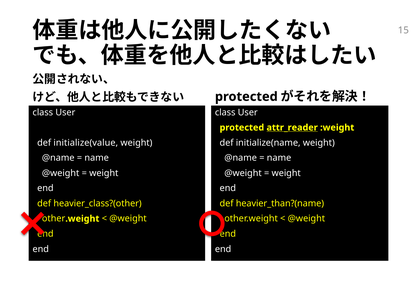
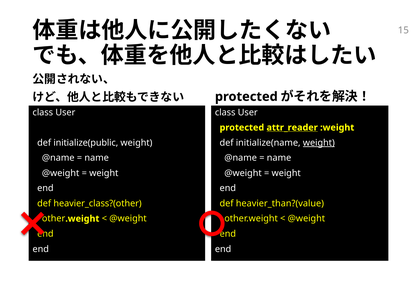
initialize(value: initialize(value -> initialize(public
weight at (319, 143) underline: none -> present
heavier_than?(name: heavier_than?(name -> heavier_than?(value
